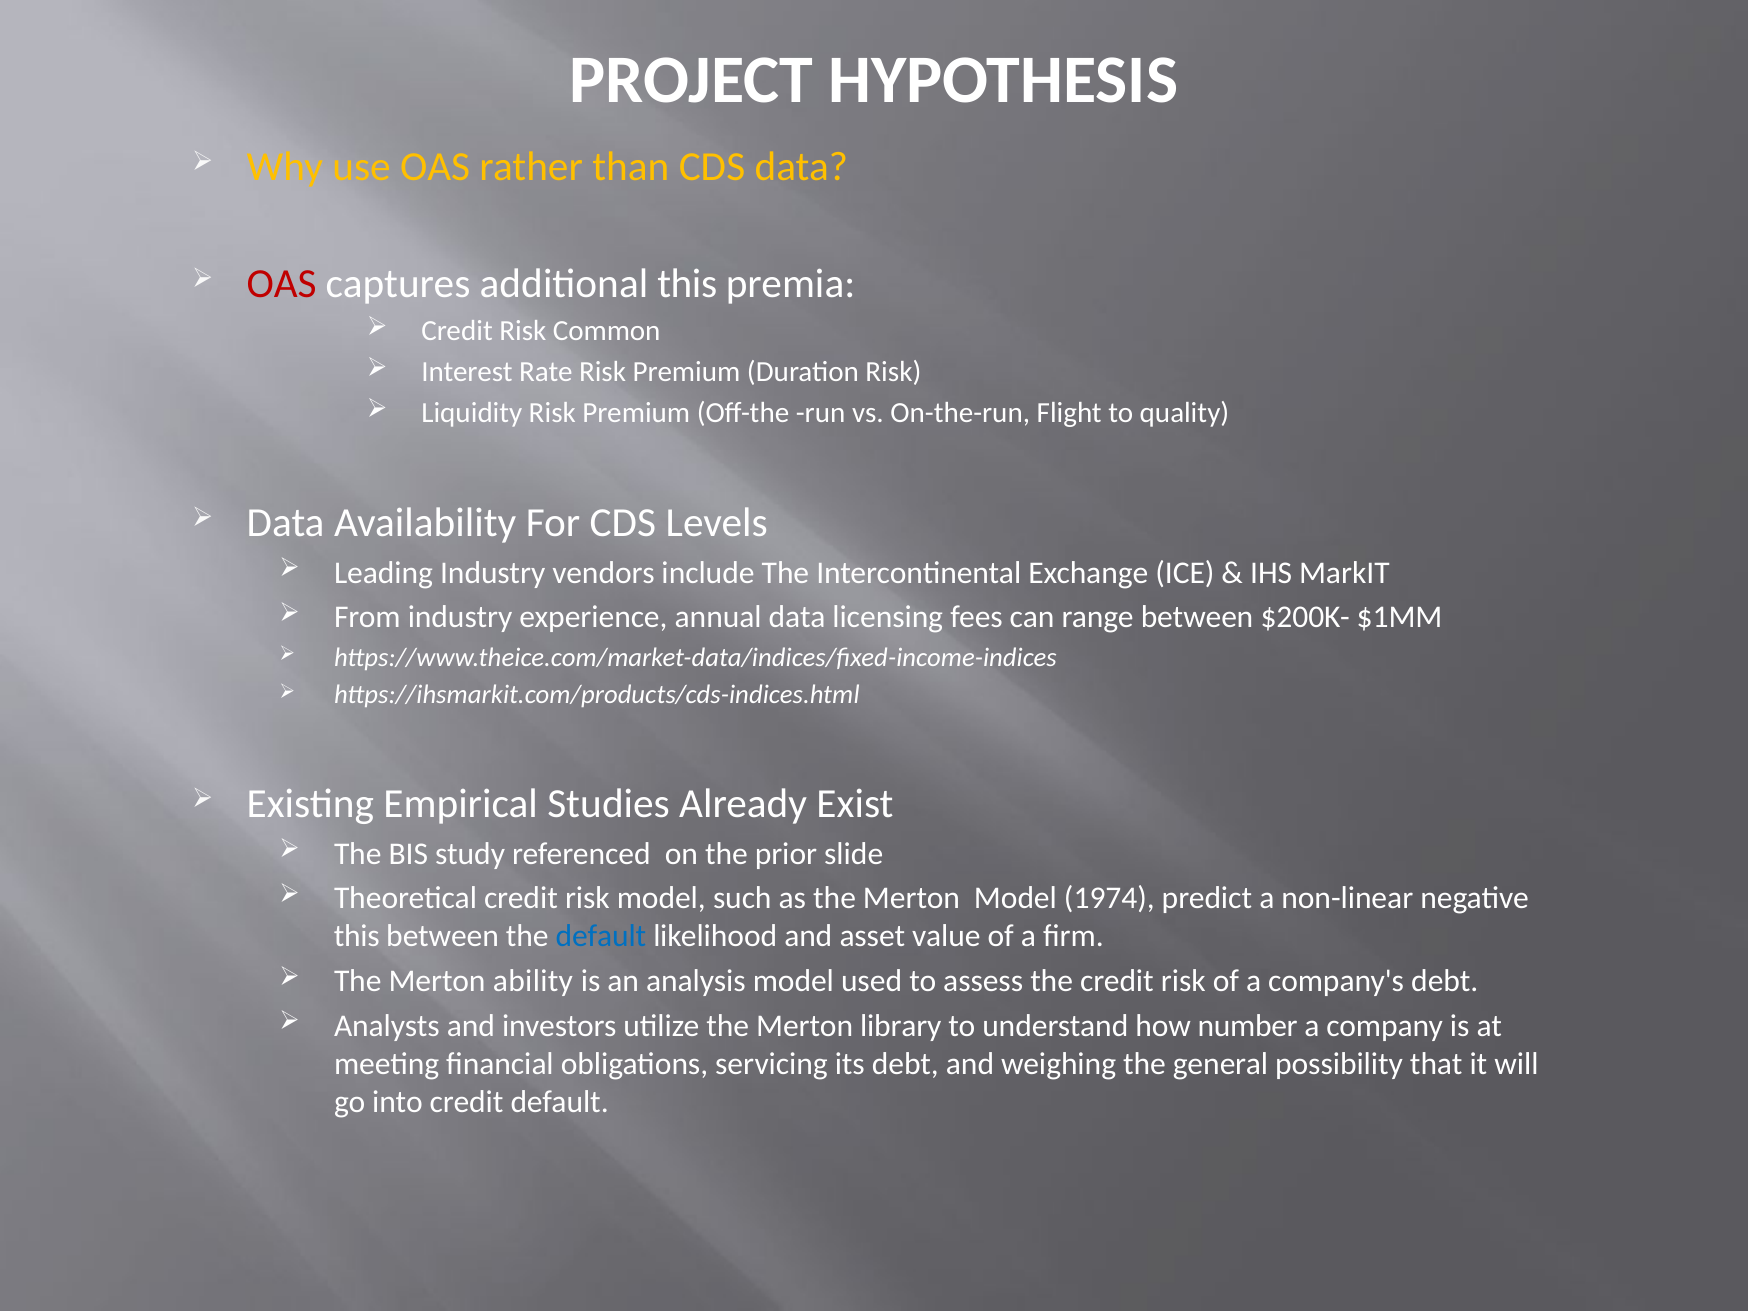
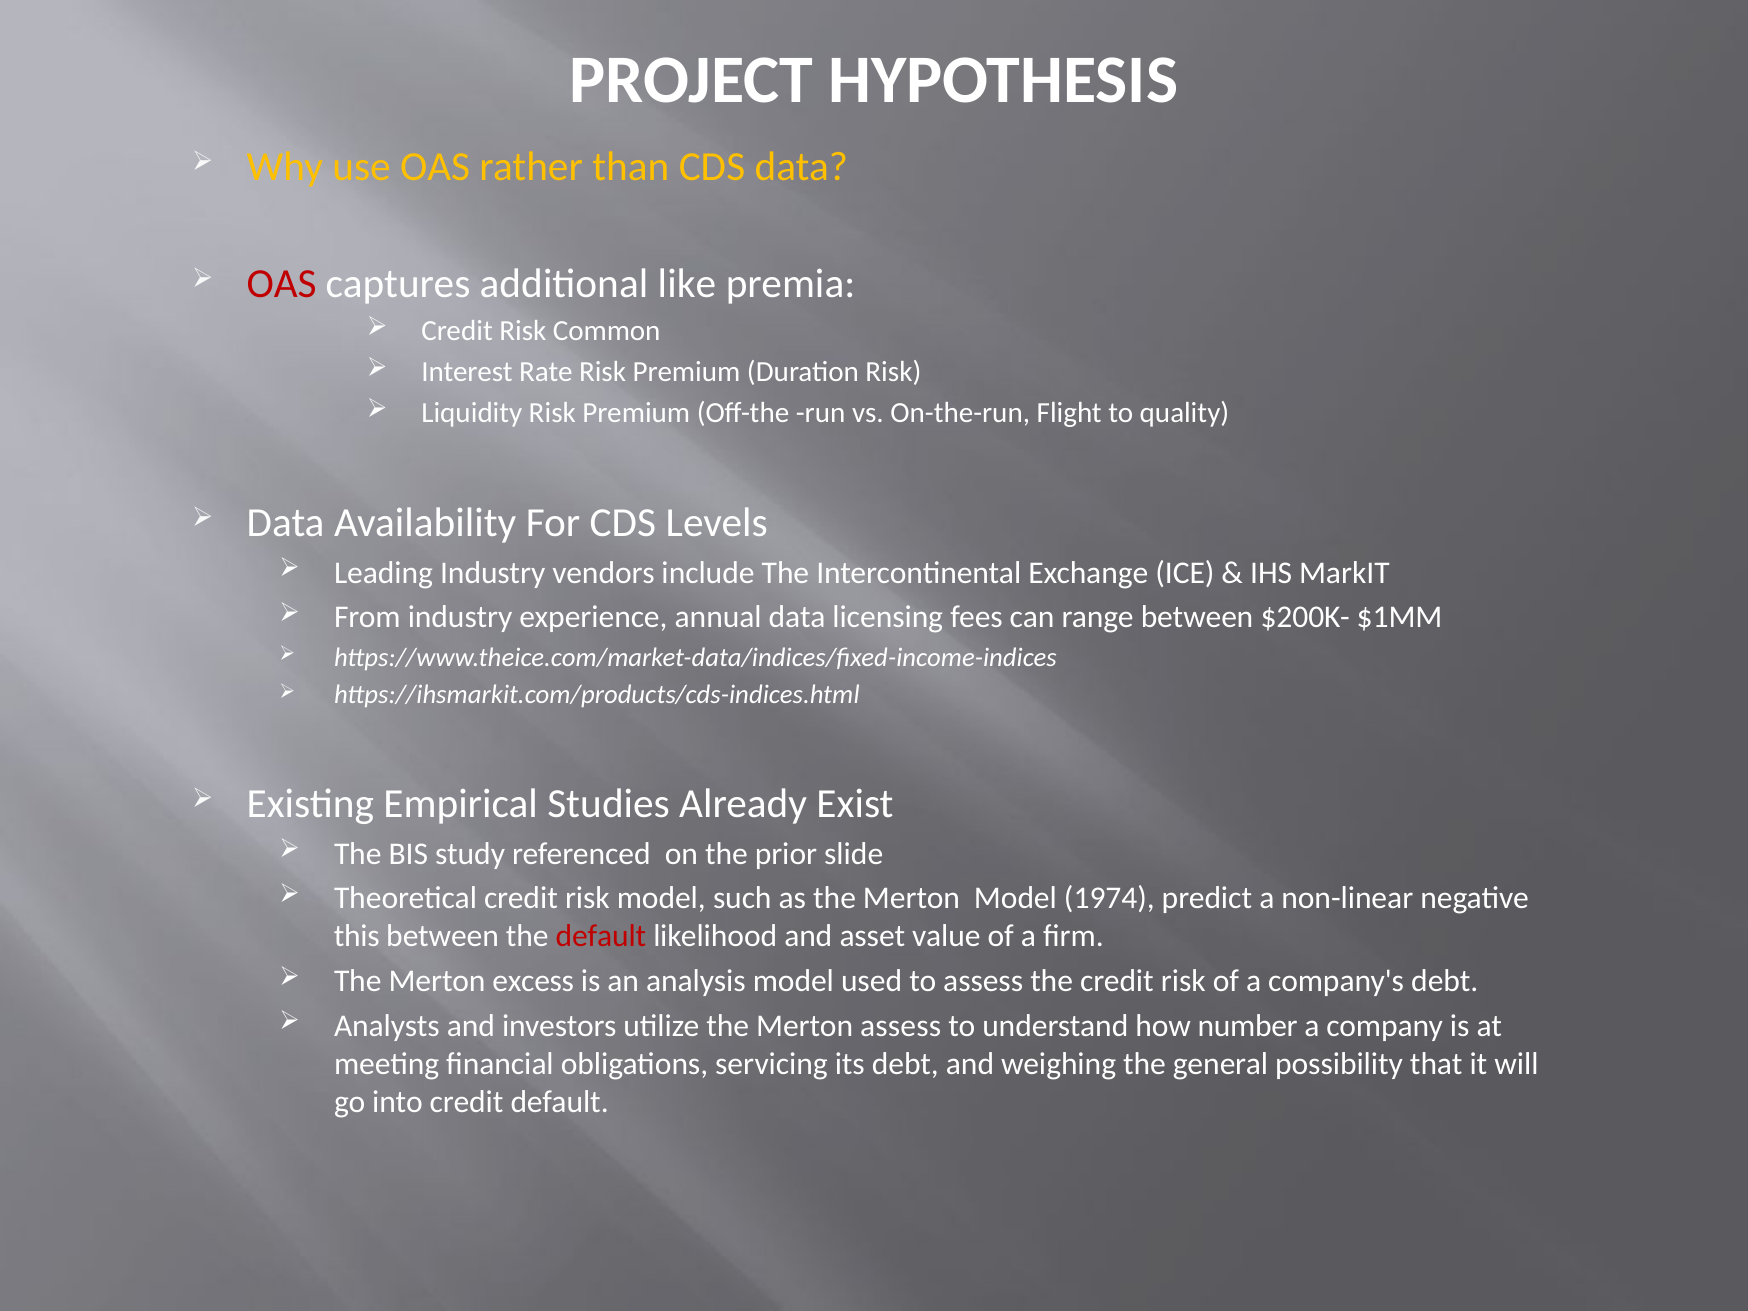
additional this: this -> like
default at (601, 936) colour: blue -> red
ability: ability -> excess
Merton library: library -> assess
